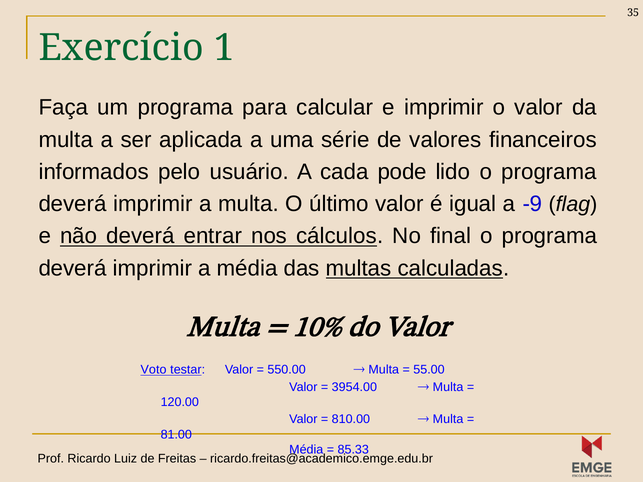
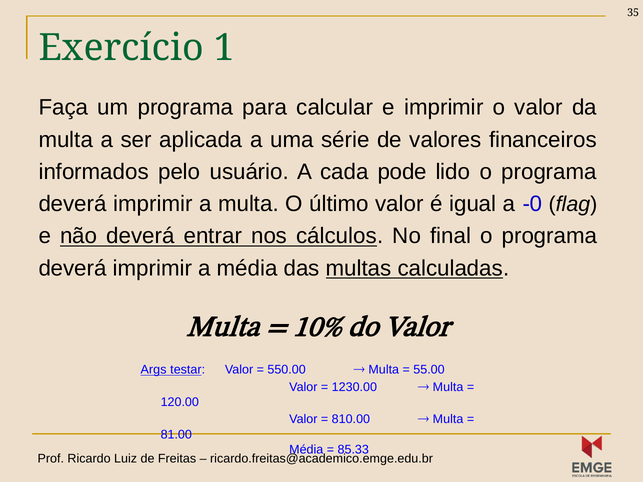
-9: -9 -> -0
Voto: Voto -> Args
3954.00: 3954.00 -> 1230.00
